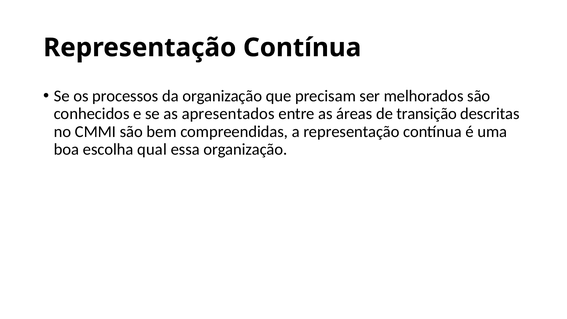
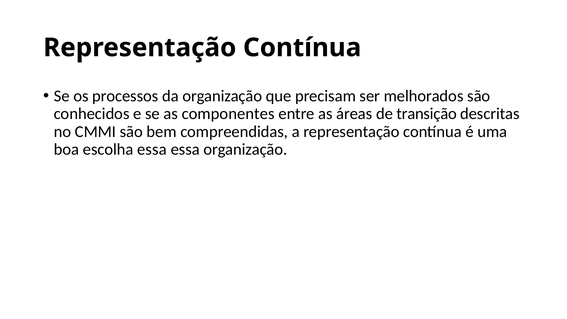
apresentados: apresentados -> componentes
escolha qual: qual -> essa
